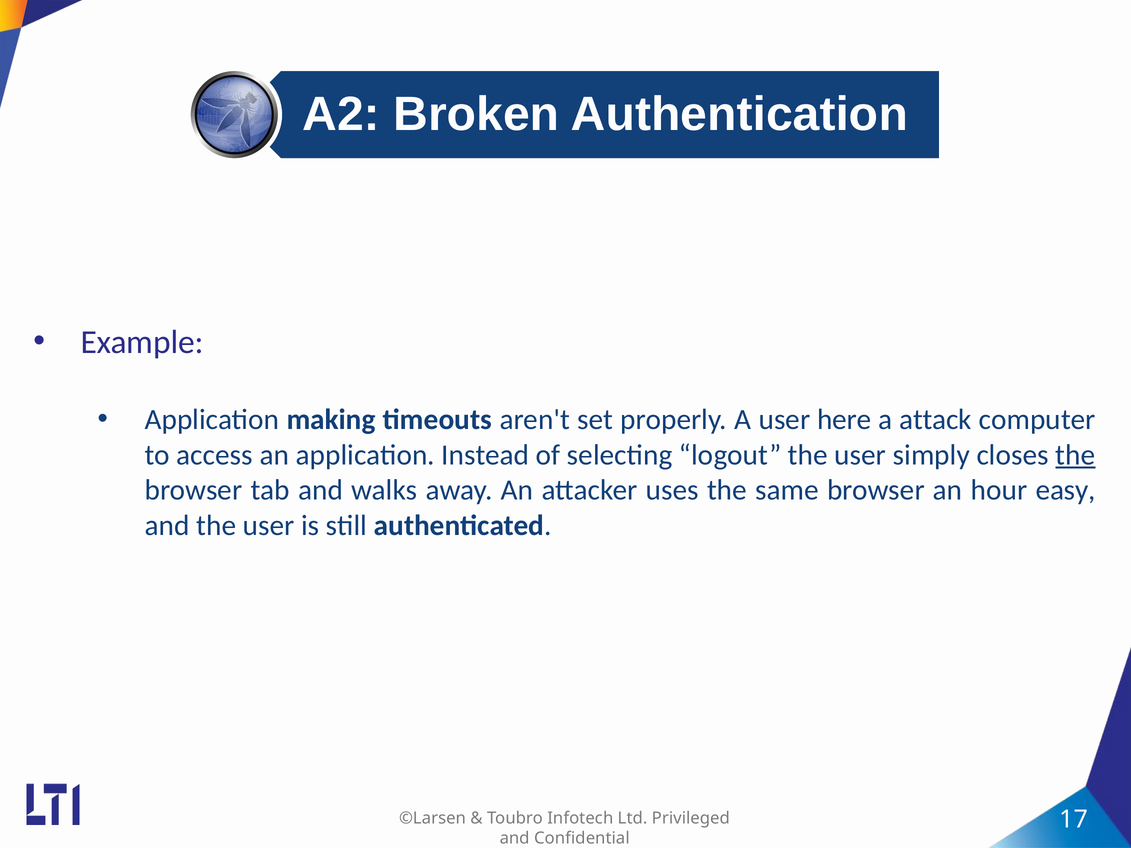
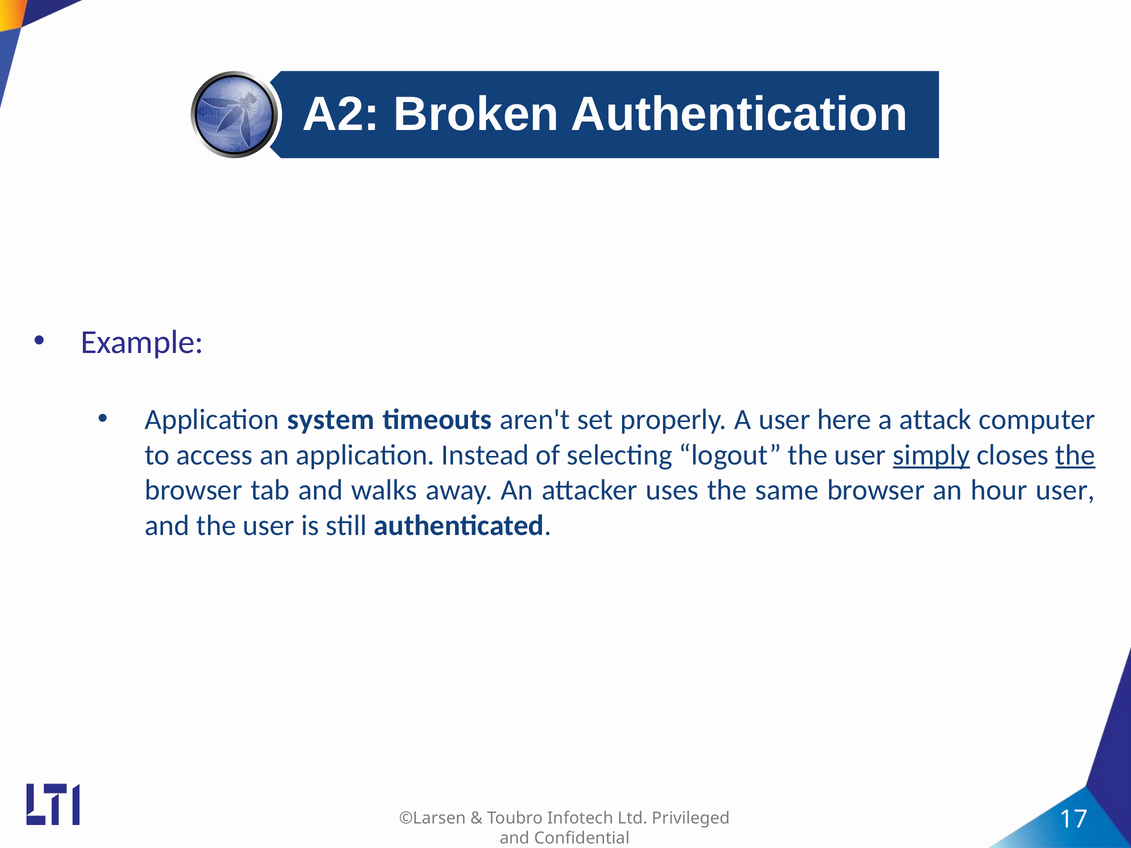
making: making -> system
simply underline: none -> present
hour easy: easy -> user
